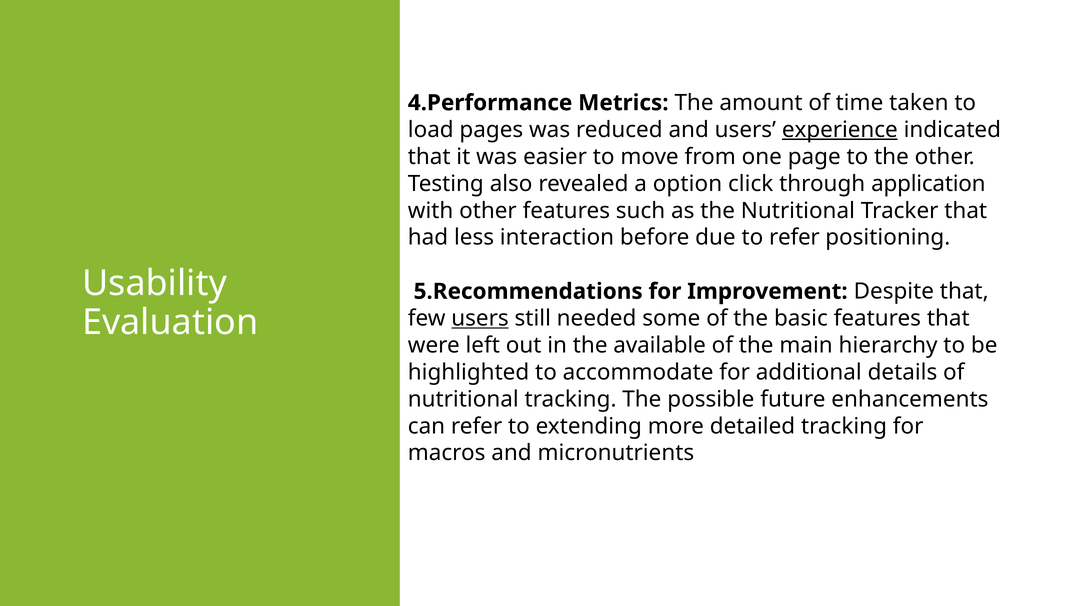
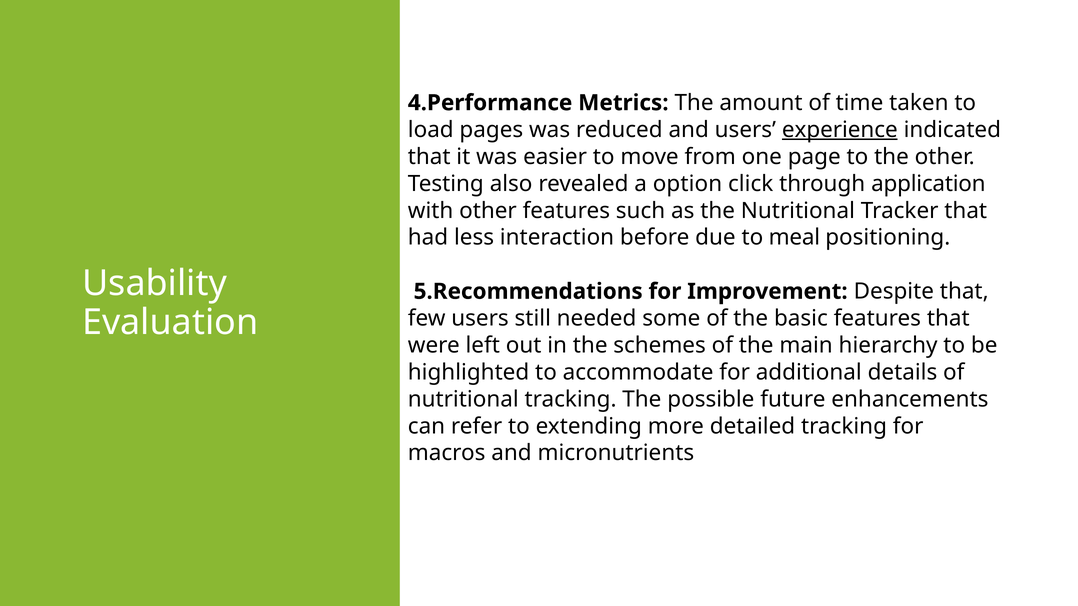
to refer: refer -> meal
users at (480, 319) underline: present -> none
available: available -> schemes
